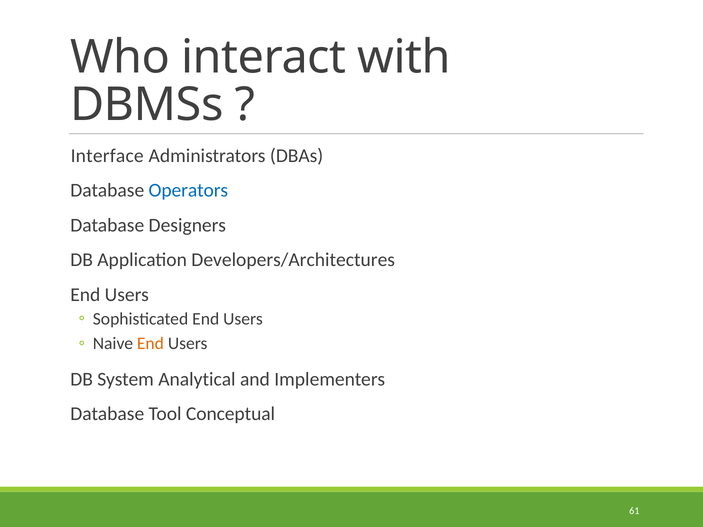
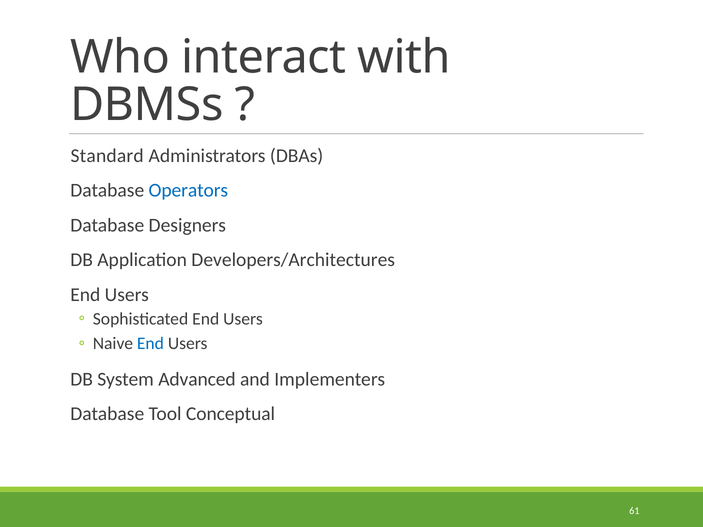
Interface: Interface -> Standard
End at (150, 344) colour: orange -> blue
Analytical: Analytical -> Advanced
